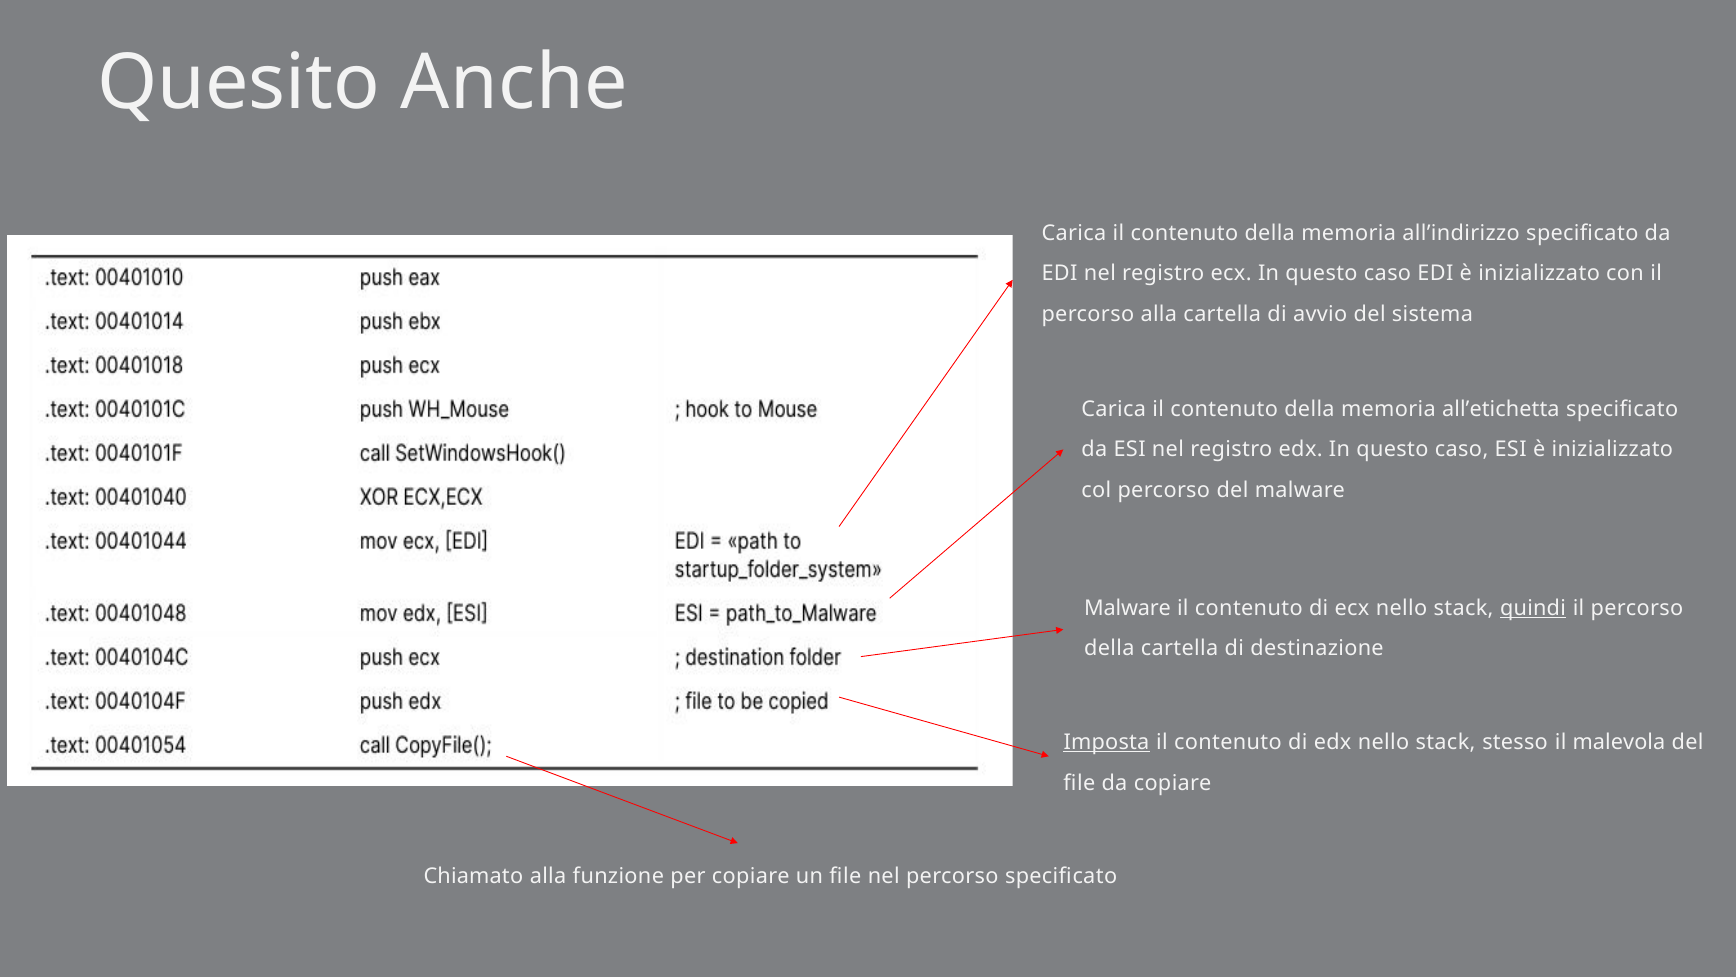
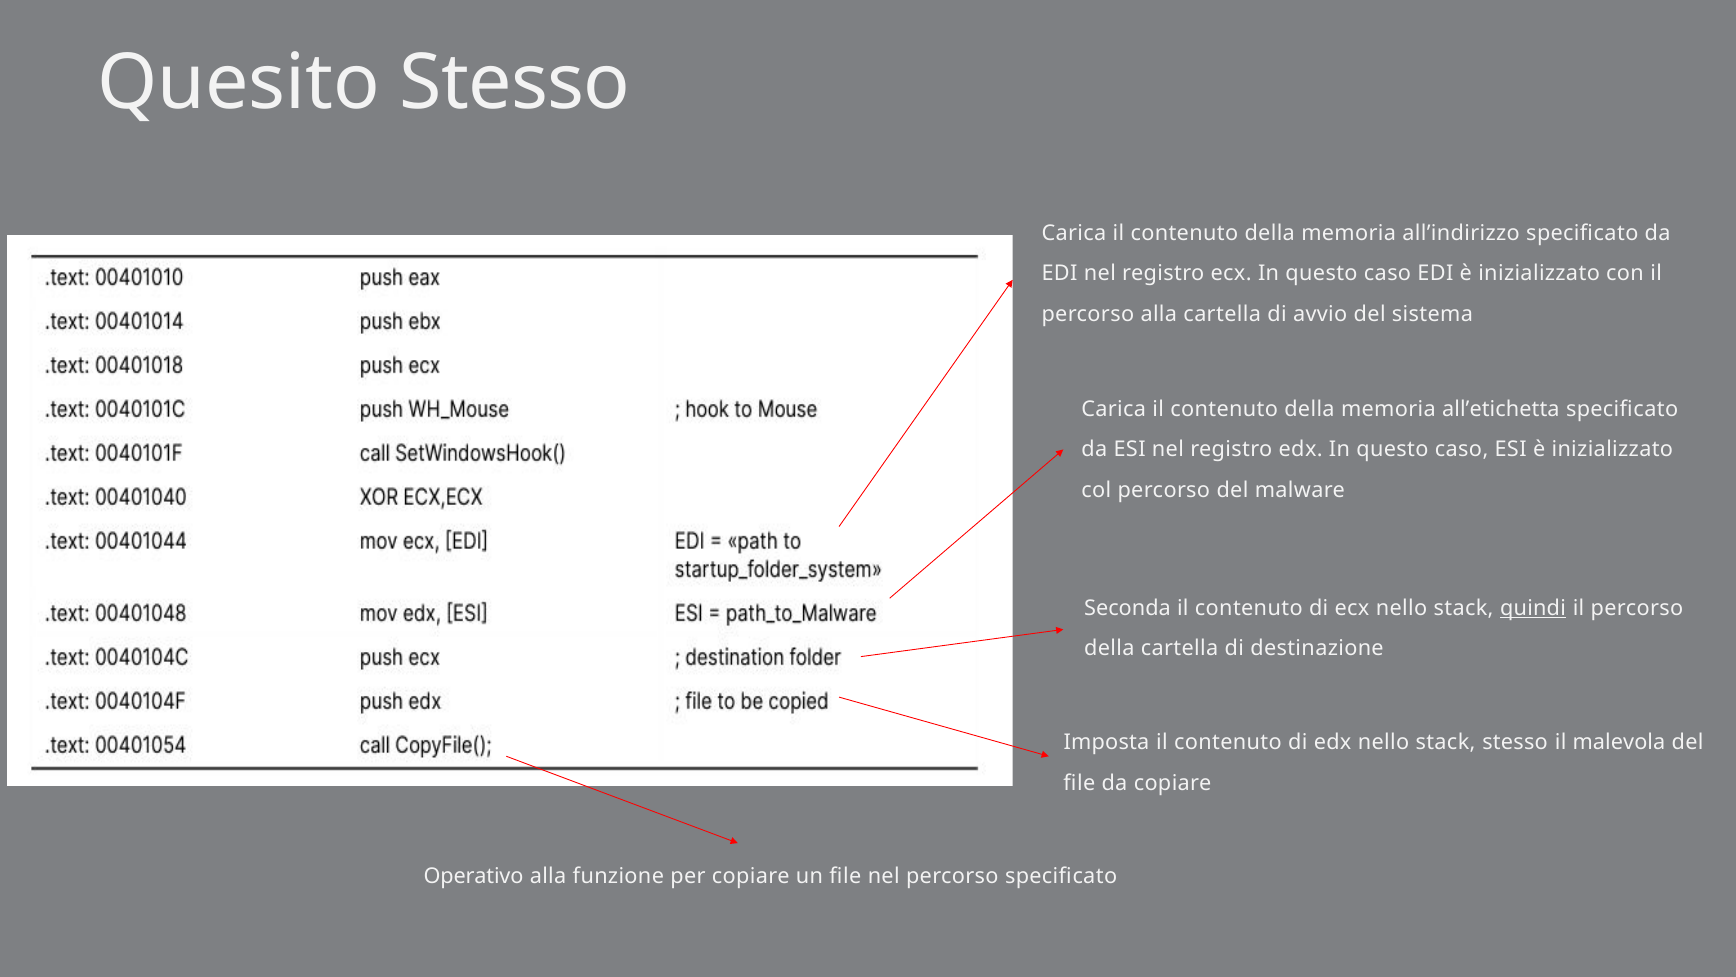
Quesito Anche: Anche -> Stesso
Malware at (1128, 608): Malware -> Seconda
Imposta underline: present -> none
Chiamato: Chiamato -> Operativo
